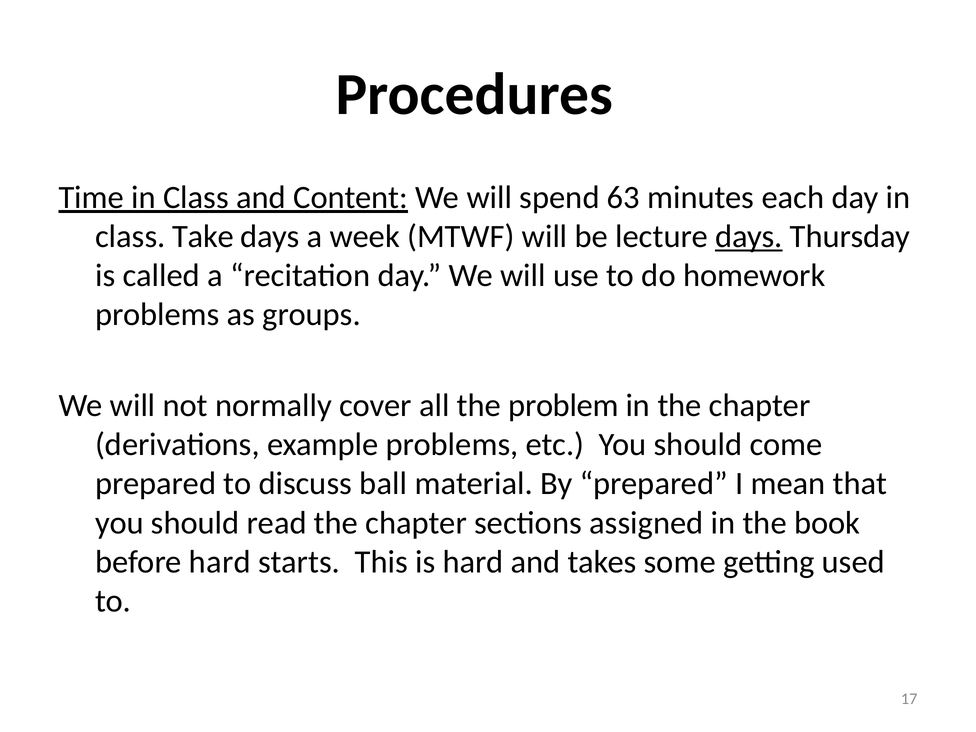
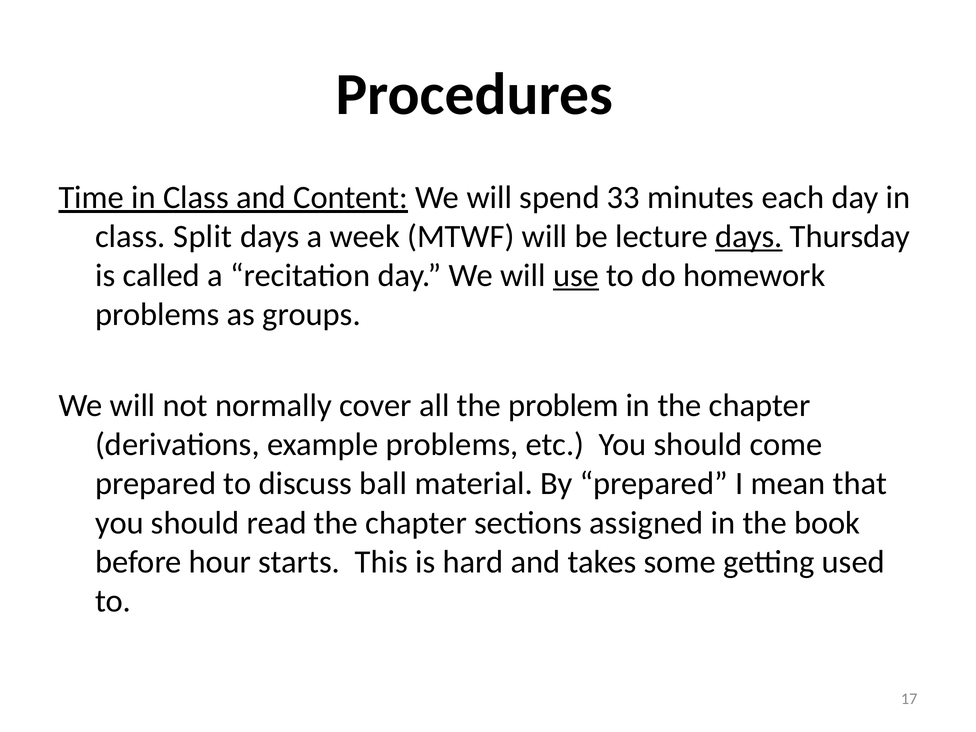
63: 63 -> 33
Take: Take -> Split
use underline: none -> present
before hard: hard -> hour
